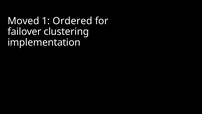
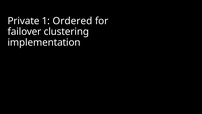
Moved: Moved -> Private
